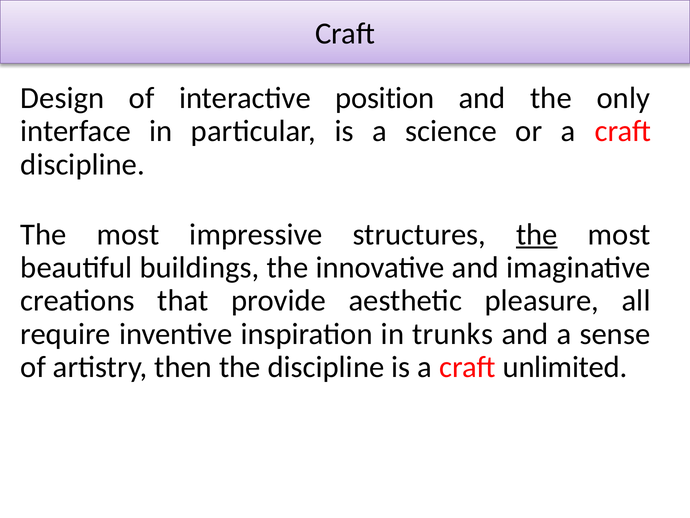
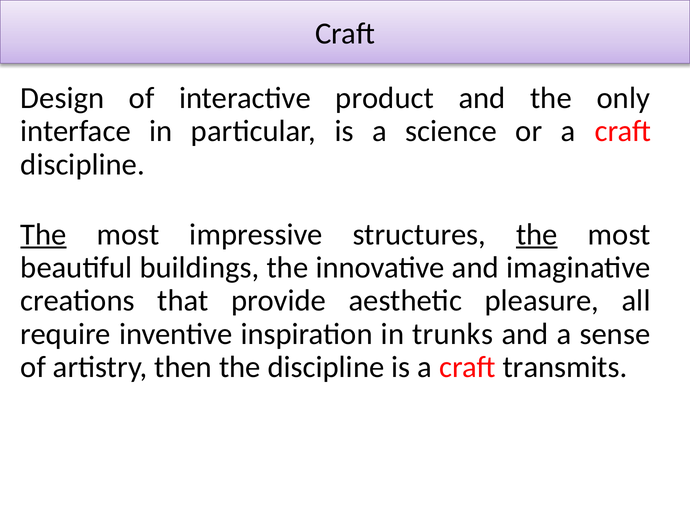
position: position -> product
The at (44, 234) underline: none -> present
unlimited: unlimited -> transmits
